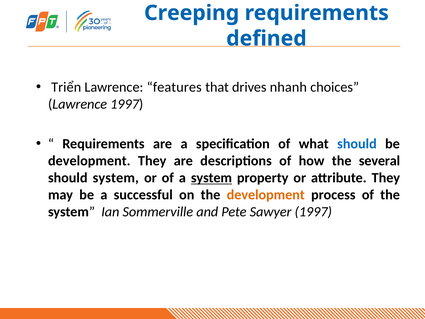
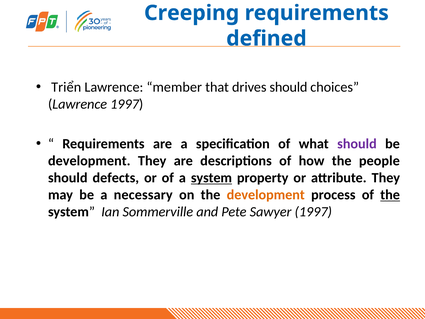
features: features -> member
drives nhanh: nhanh -> should
should at (357, 144) colour: blue -> purple
several: several -> people
should system: system -> defects
successful: successful -> necessary
the at (390, 195) underline: none -> present
